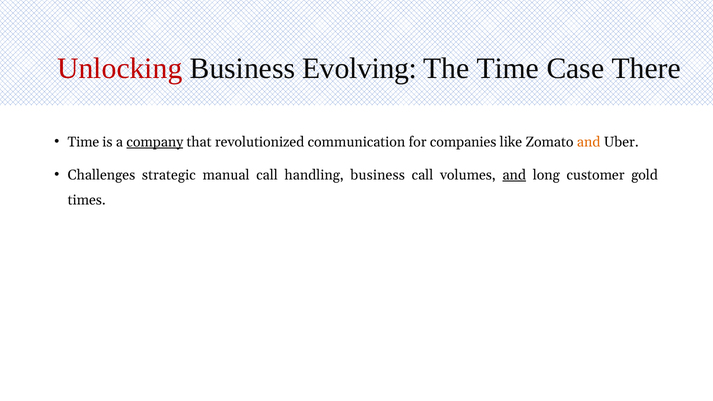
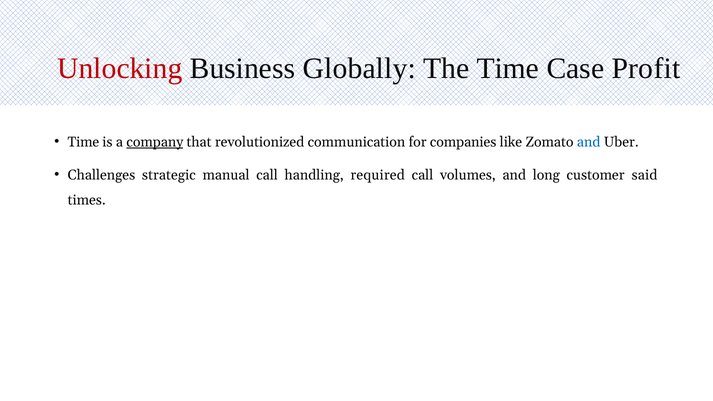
Evolving: Evolving -> Globally
There: There -> Profit
and at (589, 142) colour: orange -> blue
handling business: business -> required
and at (514, 175) underline: present -> none
gold: gold -> said
